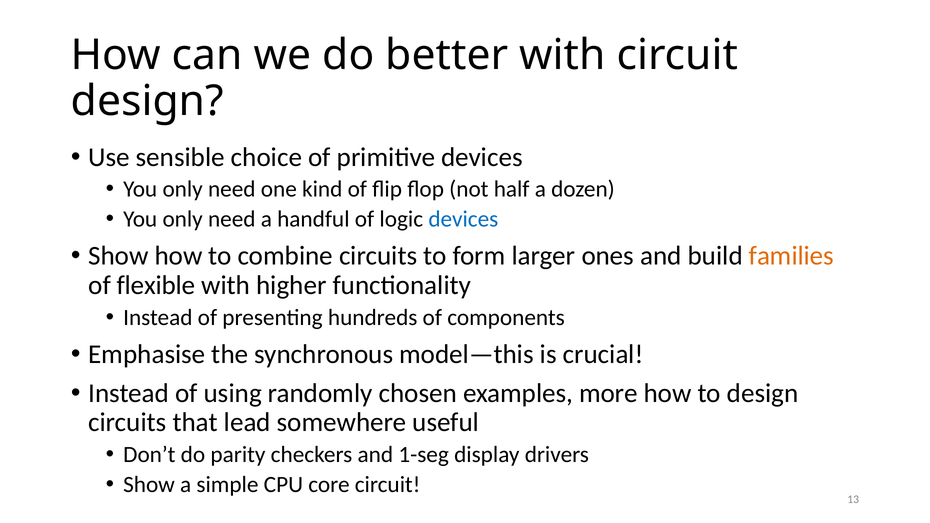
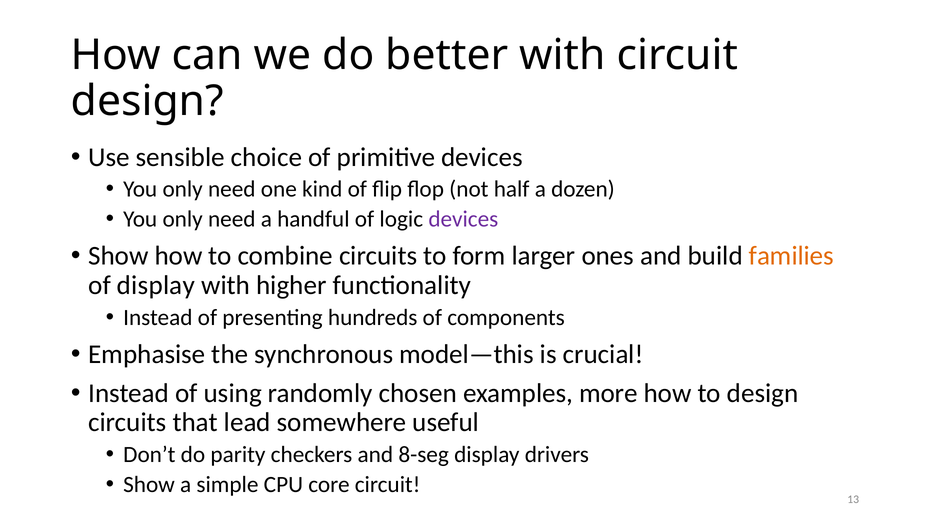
devices at (463, 219) colour: blue -> purple
of flexible: flexible -> display
1-seg: 1-seg -> 8-seg
